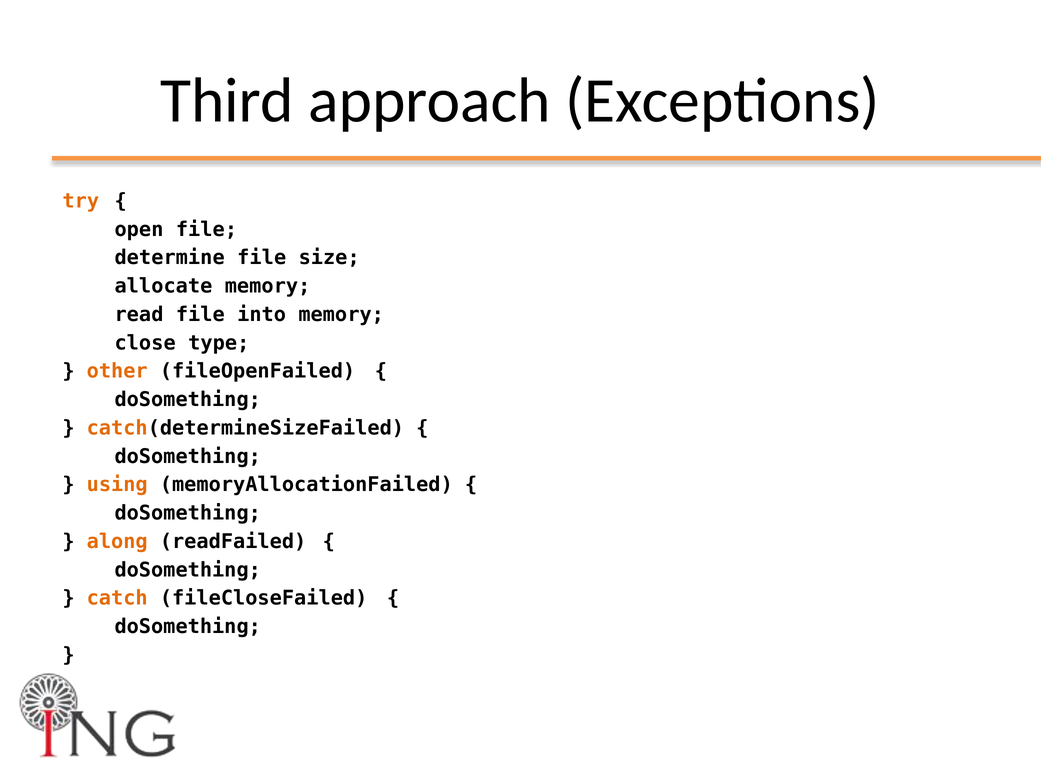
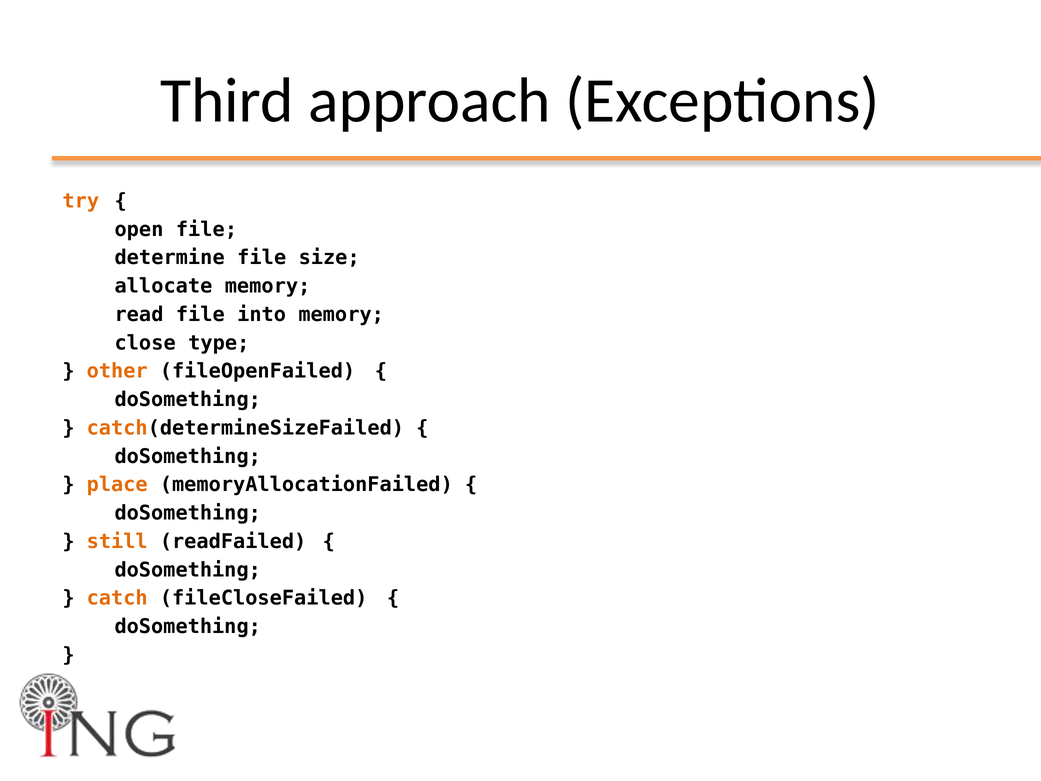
using: using -> place
along: along -> still
